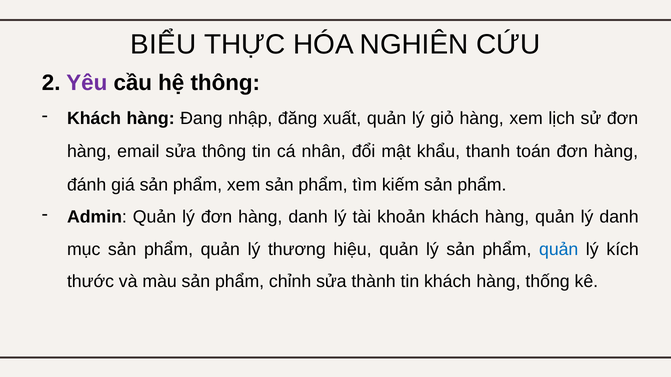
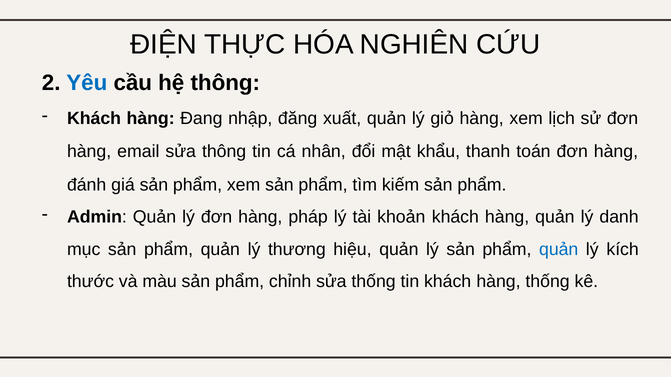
BIỂU: BIỂU -> ĐIỆN
Yêu colour: purple -> blue
hàng danh: danh -> pháp
sửa thành: thành -> thống
